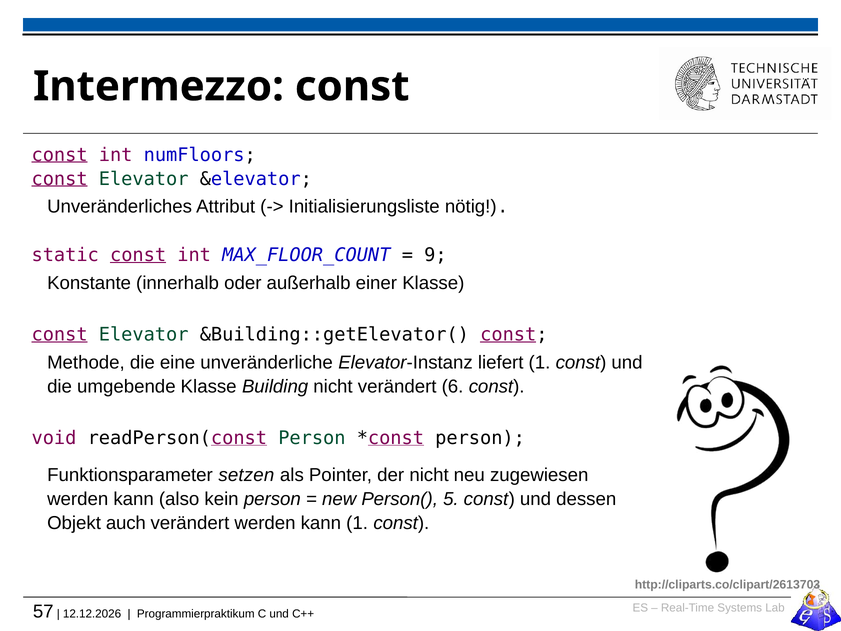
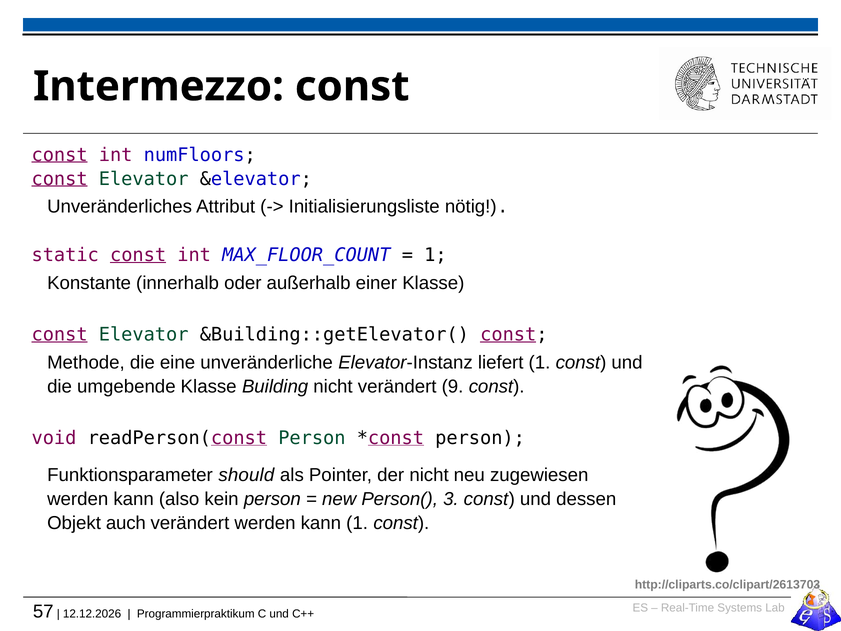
9 at (435, 255): 9 -> 1
6: 6 -> 9
setzen: setzen -> should
5: 5 -> 3
